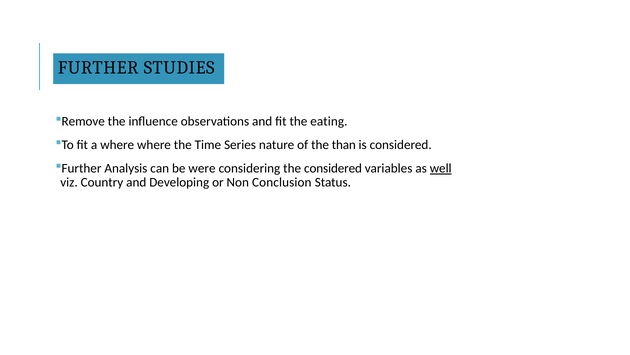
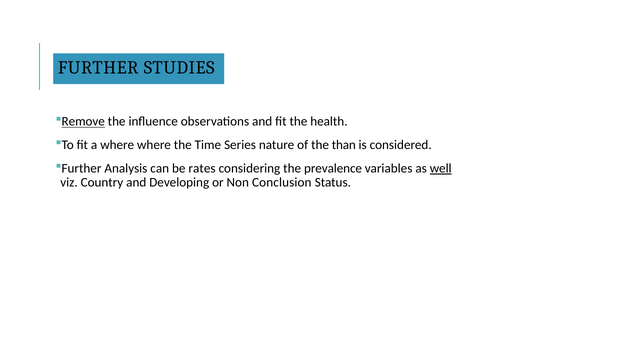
Remove underline: none -> present
eating: eating -> health
were: were -> rates
the considered: considered -> prevalence
